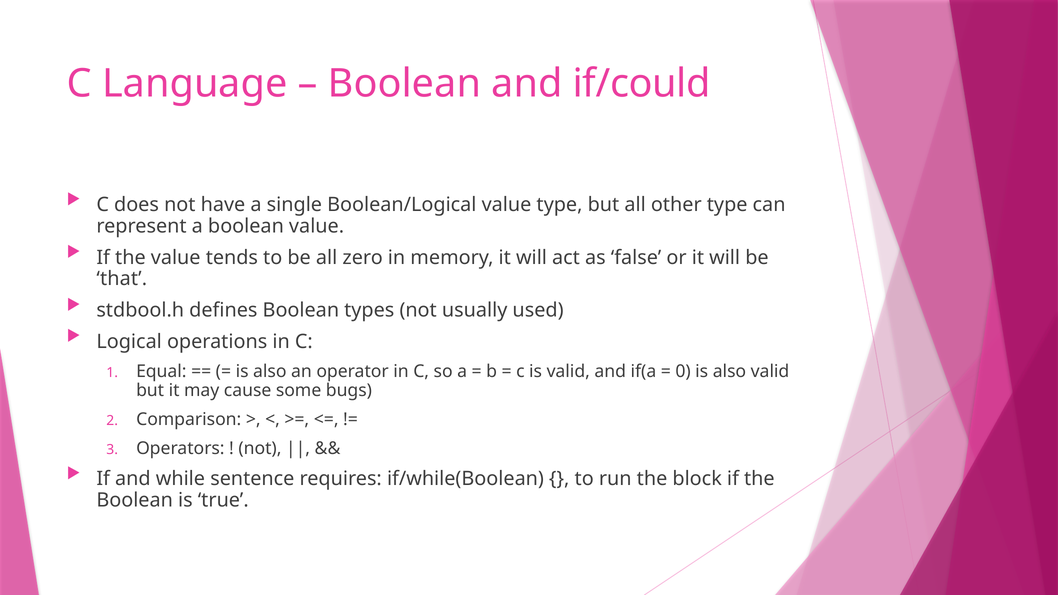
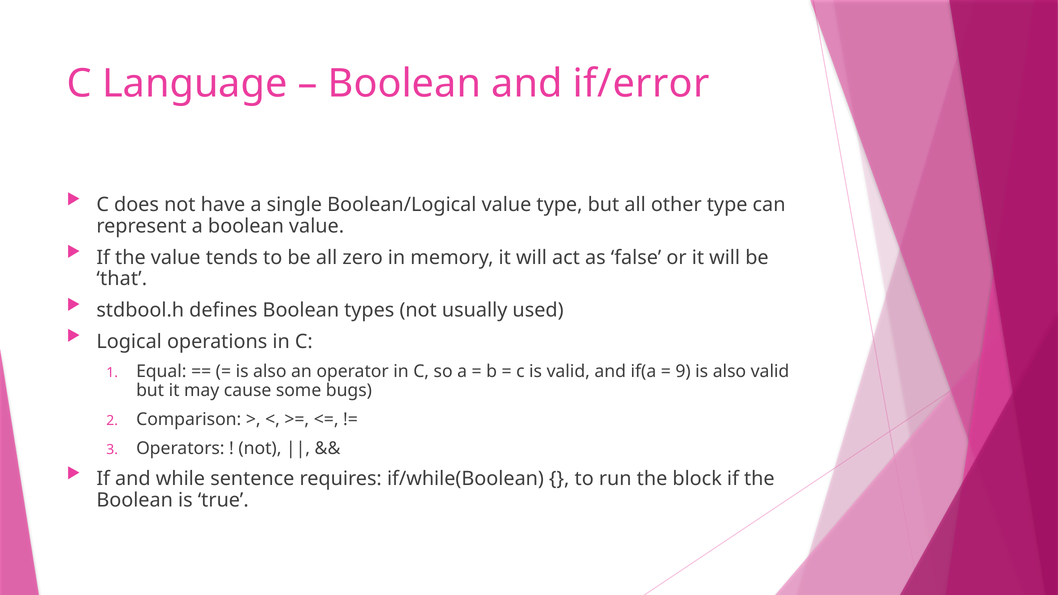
if/could: if/could -> if/error
0: 0 -> 9
